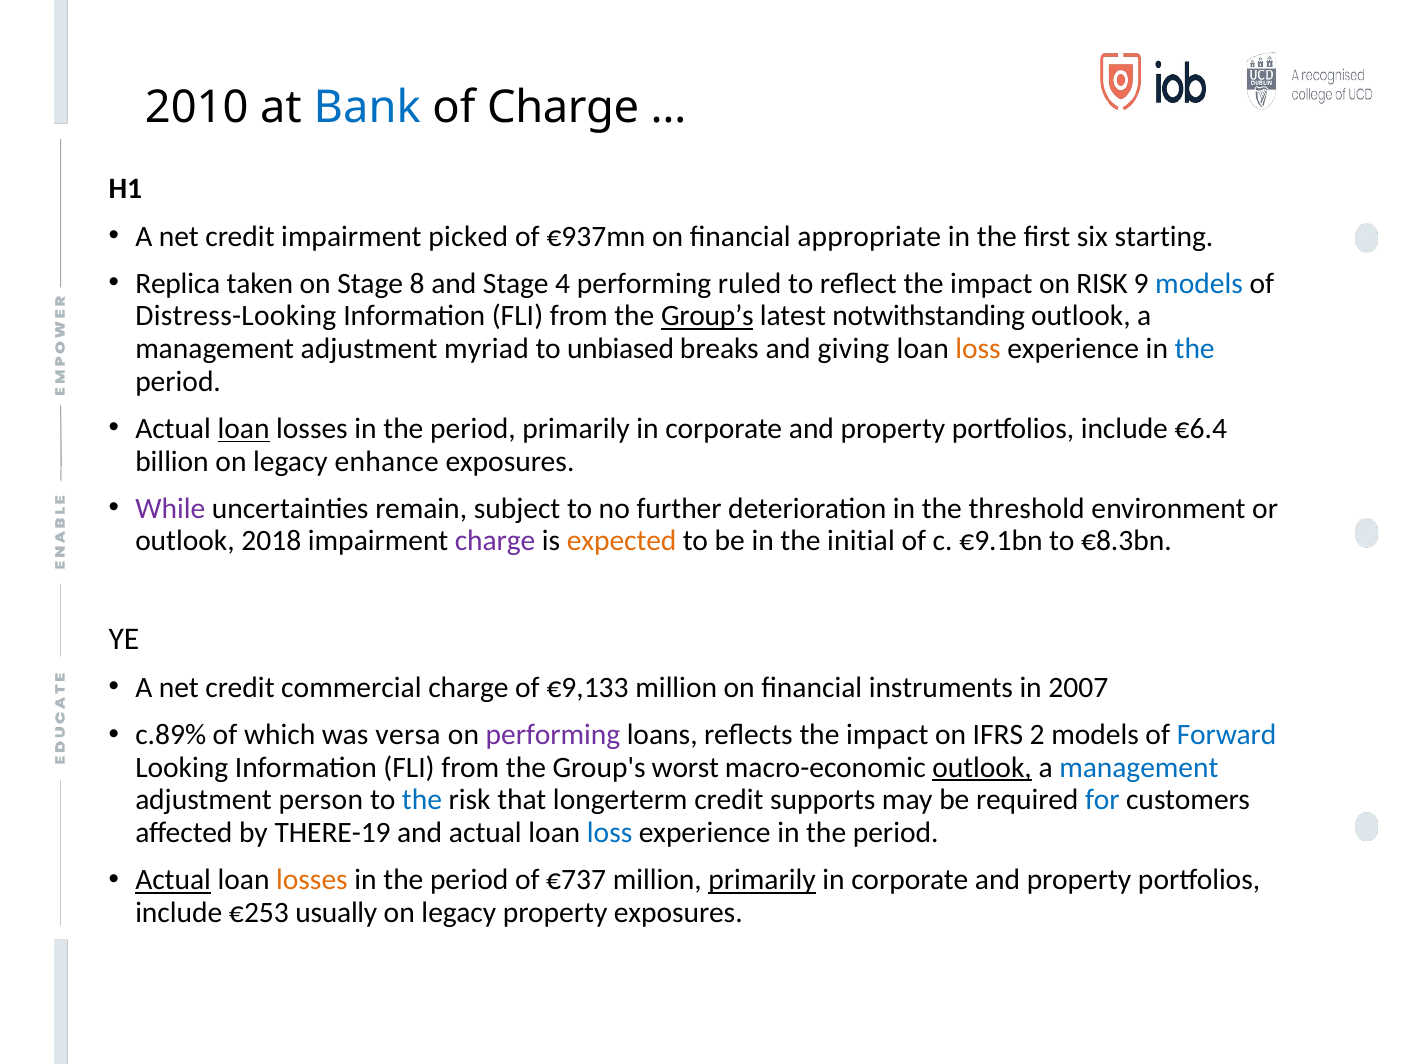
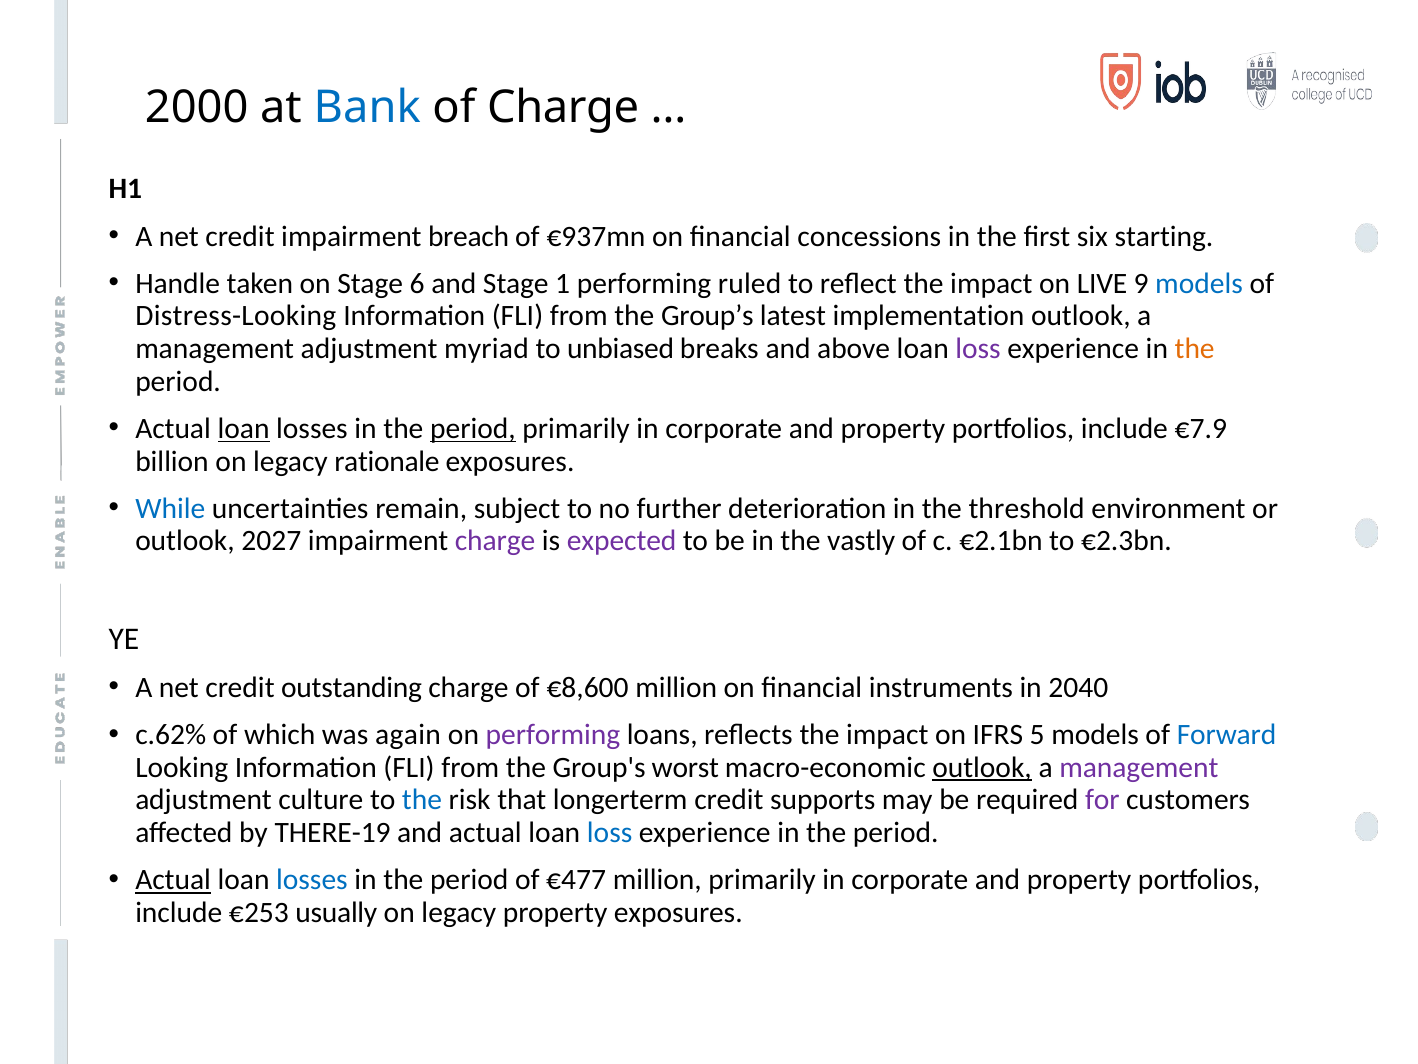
2010: 2010 -> 2000
picked: picked -> breach
appropriate: appropriate -> concessions
Replica: Replica -> Handle
8: 8 -> 6
4: 4 -> 1
on RISK: RISK -> LIVE
Group’s underline: present -> none
notwithstanding: notwithstanding -> implementation
giving: giving -> above
loss at (978, 349) colour: orange -> purple
the at (1195, 349) colour: blue -> orange
period at (473, 428) underline: none -> present
€6.4: €6.4 -> €7.9
enhance: enhance -> rationale
While colour: purple -> blue
2018: 2018 -> 2027
expected colour: orange -> purple
initial: initial -> vastly
€9.1bn: €9.1bn -> €2.1bn
€8.3bn: €8.3bn -> €2.3bn
commercial: commercial -> outstanding
€9,133: €9,133 -> €8,600
2007: 2007 -> 2040
c.89%: c.89% -> c.62%
versa: versa -> again
2: 2 -> 5
management at (1139, 767) colour: blue -> purple
person: person -> culture
for colour: blue -> purple
losses at (312, 880) colour: orange -> blue
€737: €737 -> €477
primarily at (762, 880) underline: present -> none
